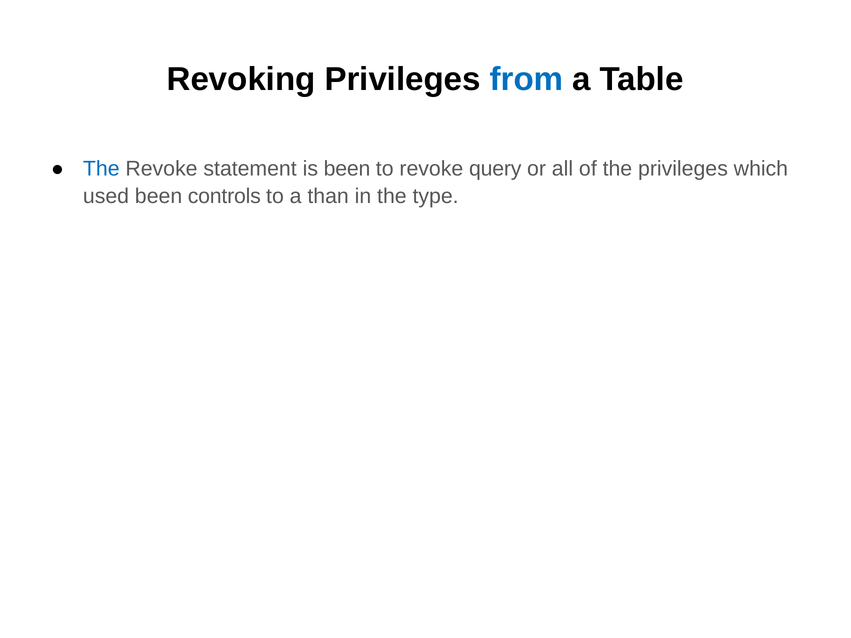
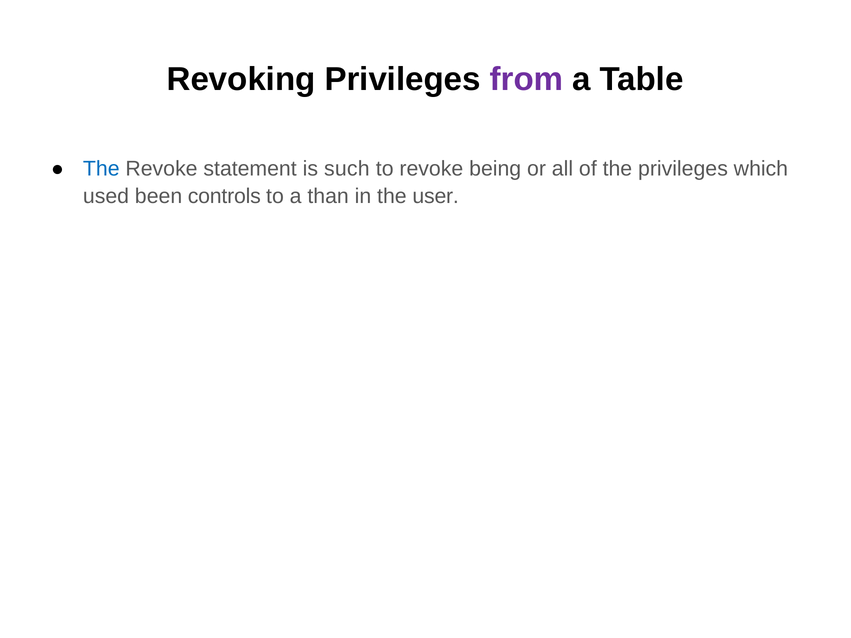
from colour: blue -> purple
is been: been -> such
query: query -> being
type: type -> user
